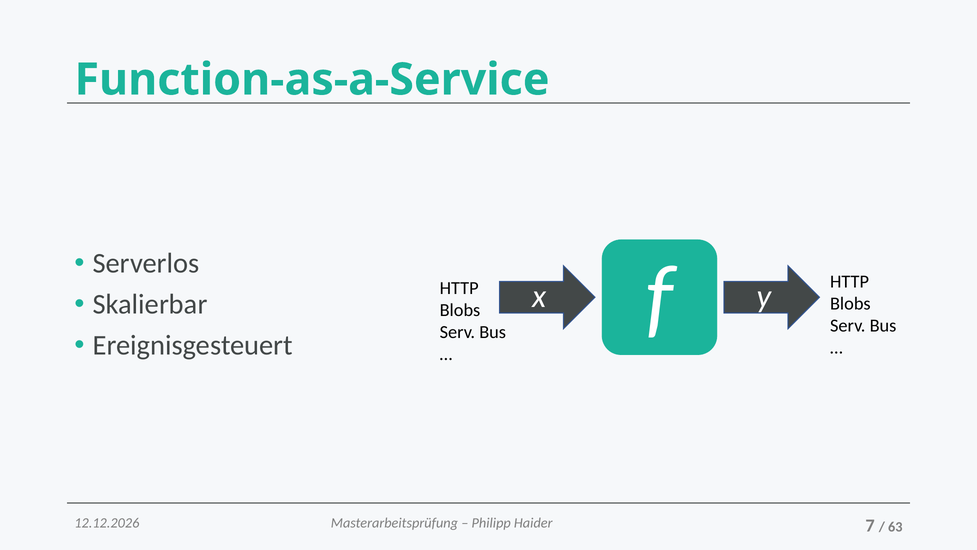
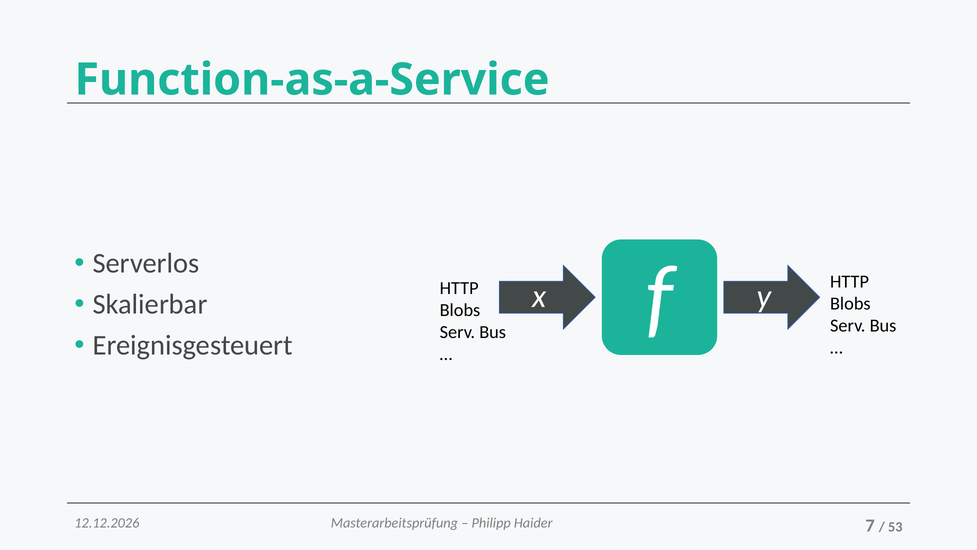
63: 63 -> 53
